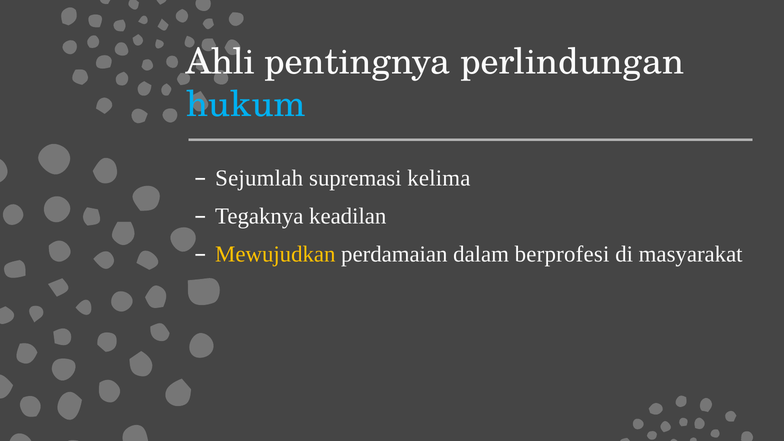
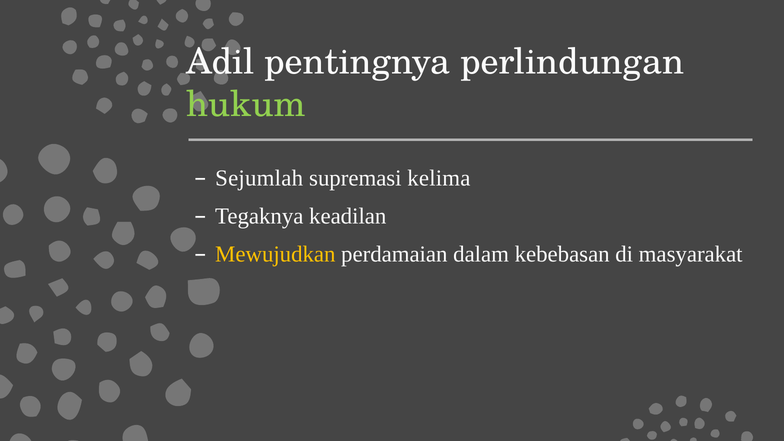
Ahli: Ahli -> Adil
hukum colour: light blue -> light green
berprofesi: berprofesi -> kebebasan
